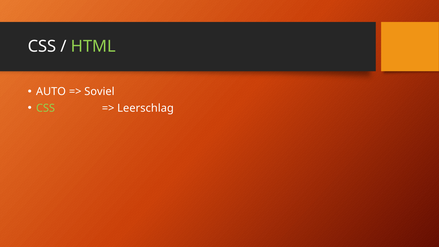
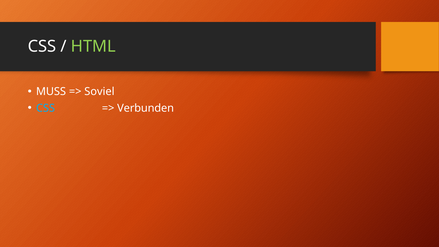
AUTO: AUTO -> MUSS
CSS at (46, 108) colour: light green -> light blue
Leerschlag: Leerschlag -> Verbunden
